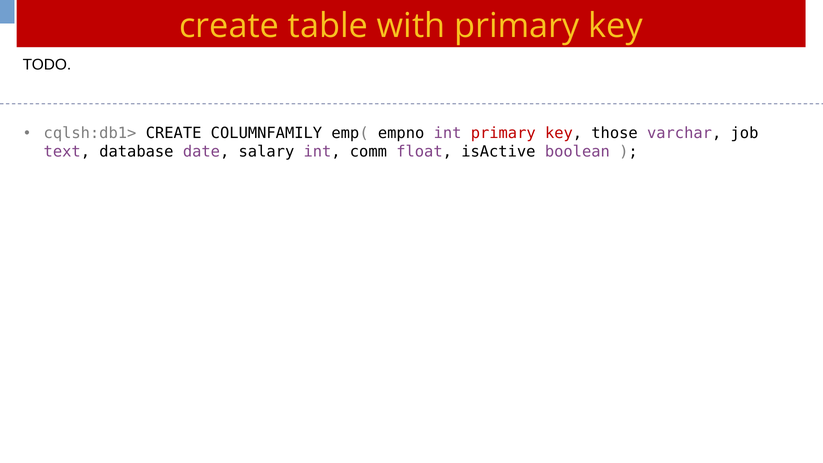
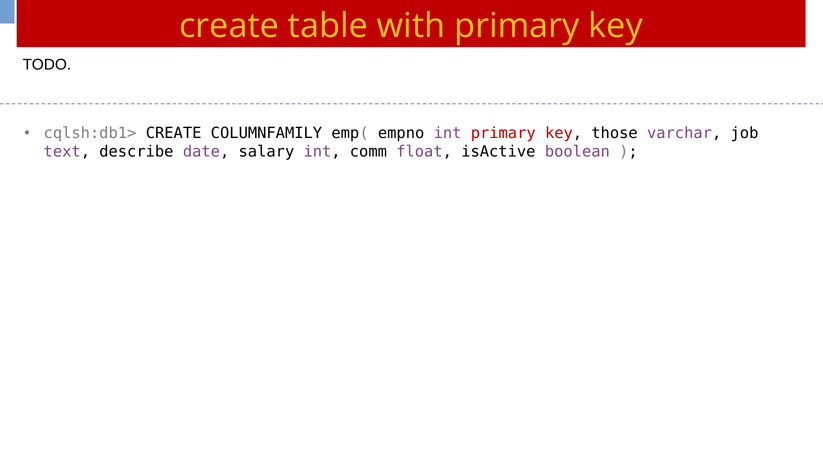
database: database -> describe
